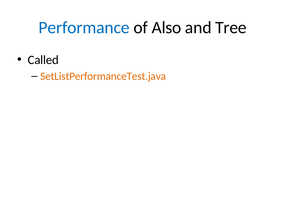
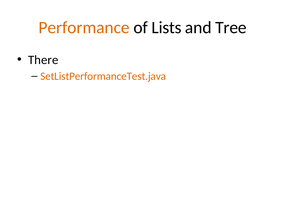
Performance colour: blue -> orange
Also: Also -> Lists
Called: Called -> There
